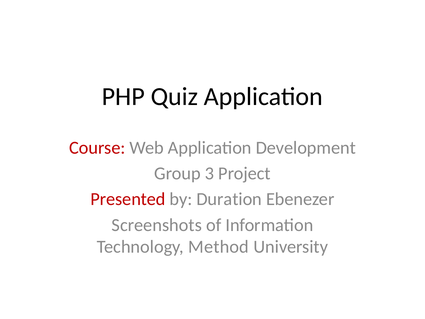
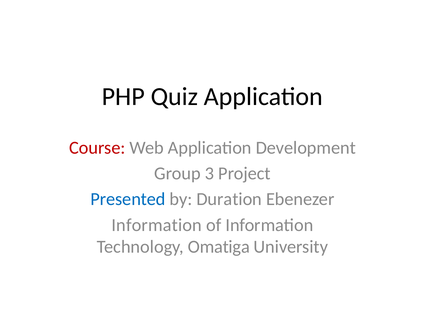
Presented colour: red -> blue
Screenshots at (157, 225): Screenshots -> Information
Method: Method -> Omatiga
